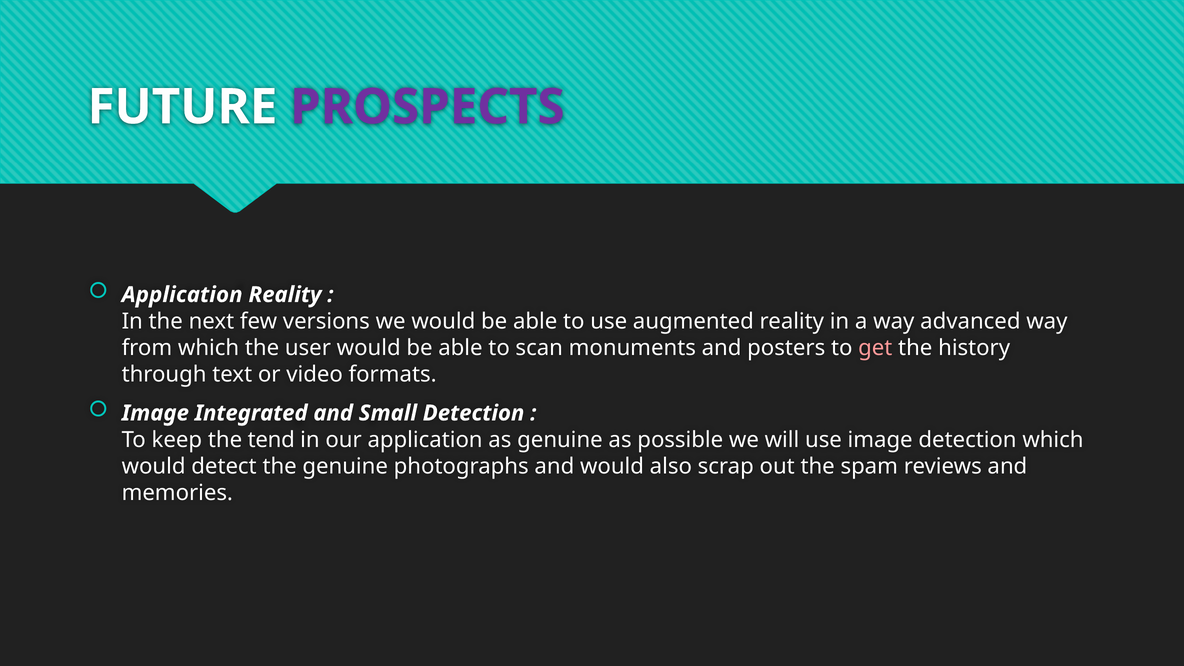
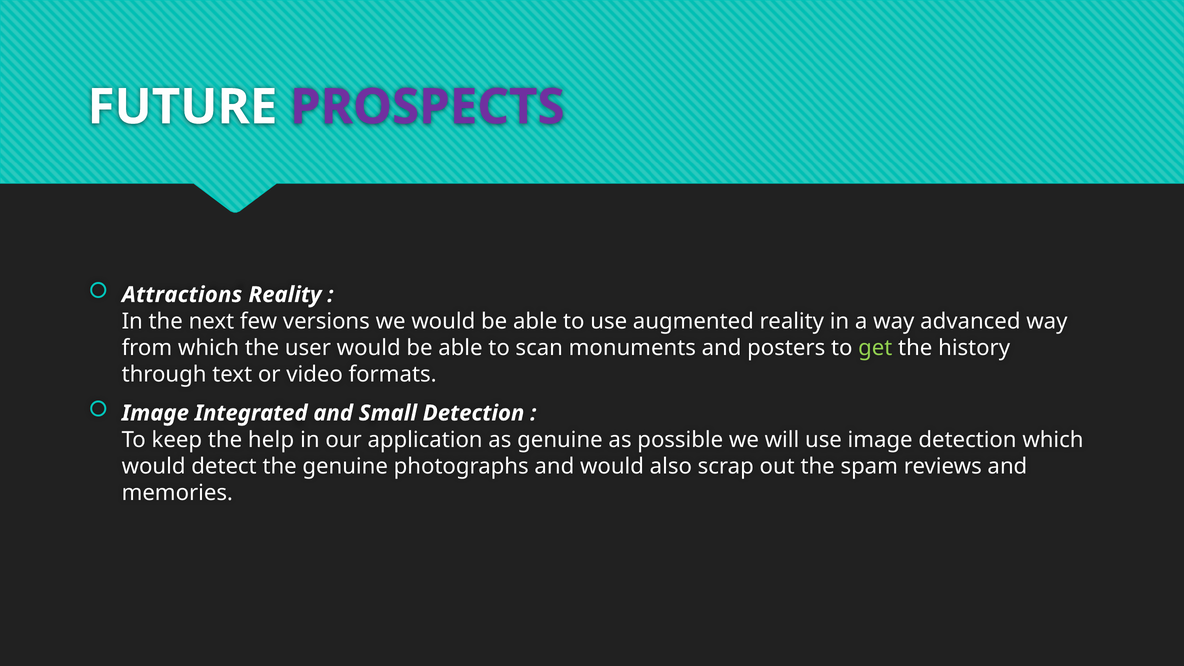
Application at (182, 295): Application -> Attractions
get colour: pink -> light green
tend: tend -> help
